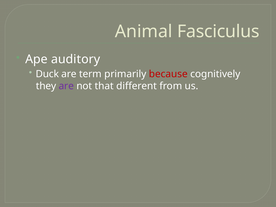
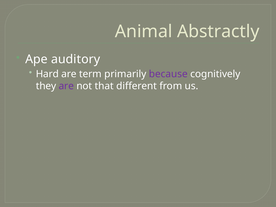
Fasciculus: Fasciculus -> Abstractly
Duck: Duck -> Hard
because colour: red -> purple
